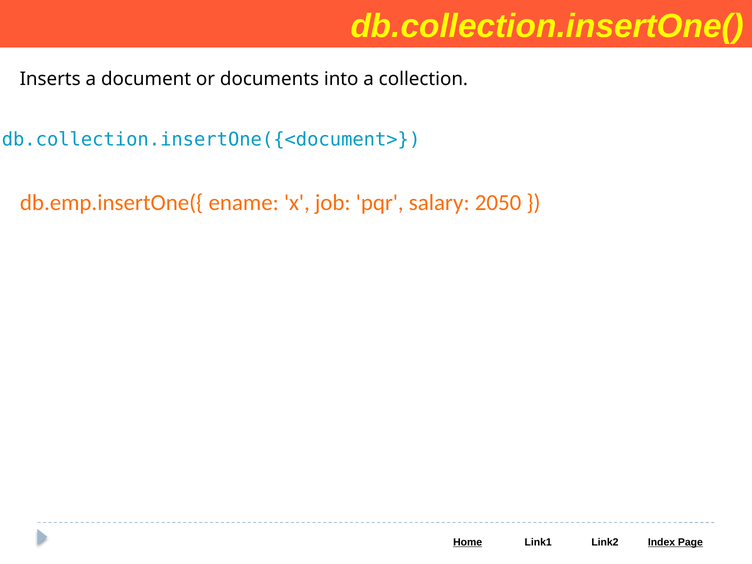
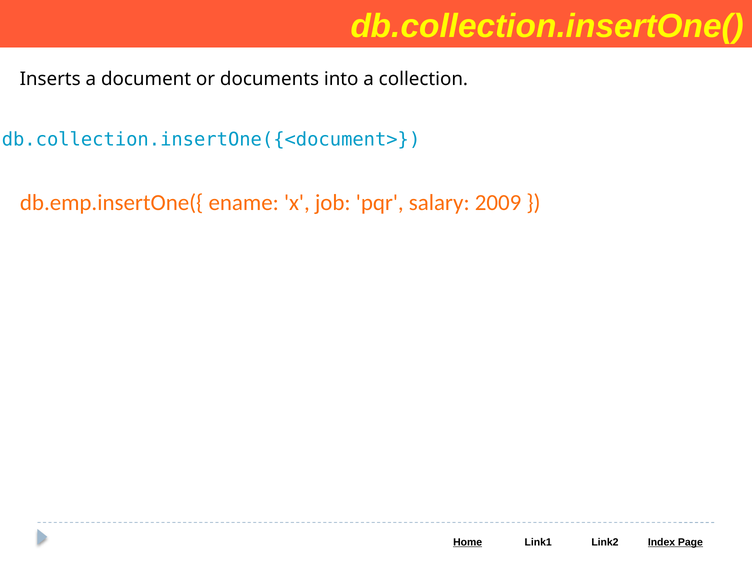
2050: 2050 -> 2009
